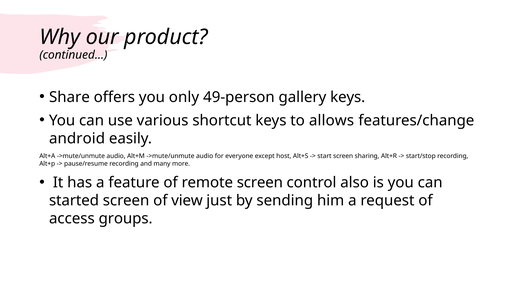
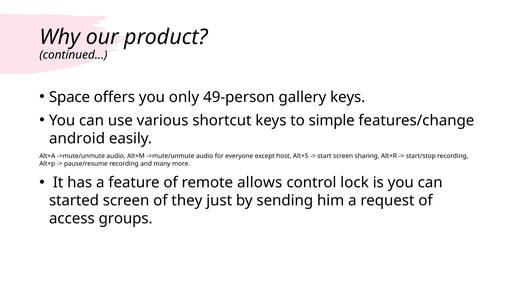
Share: Share -> Space
allows: allows -> simple
remote screen: screen -> allows
also: also -> lock
view: view -> they
